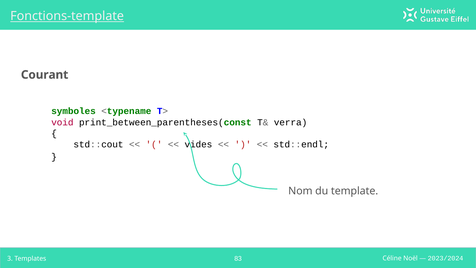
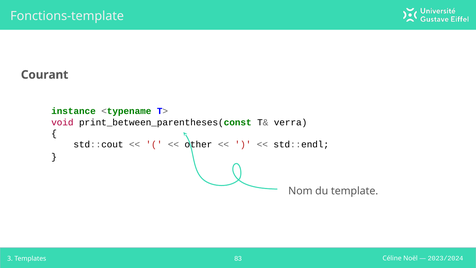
Fonctions-template underline: present -> none
symboles: symboles -> instance
vides: vides -> other
